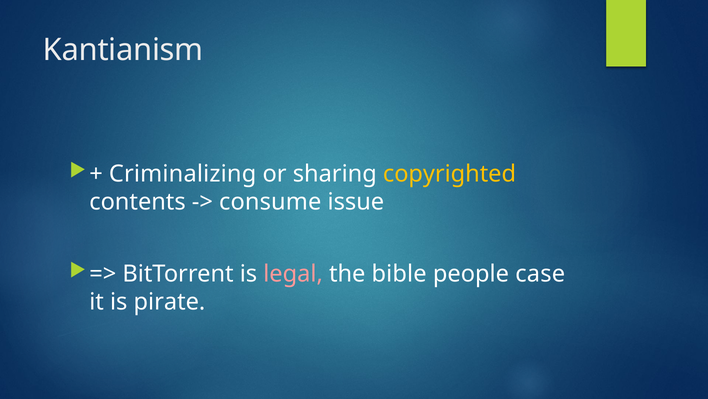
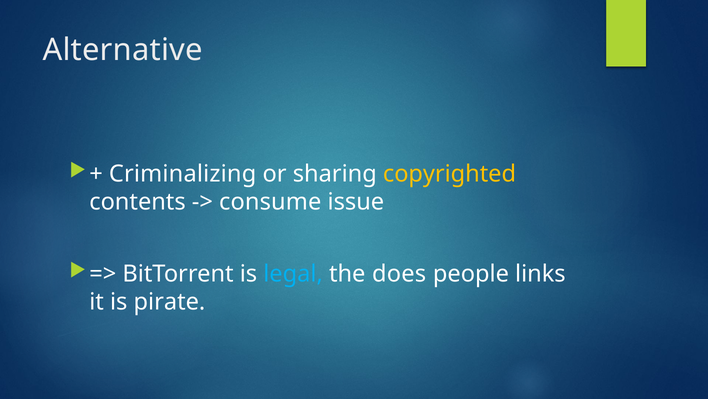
Kantianism: Kantianism -> Alternative
legal colour: pink -> light blue
bible: bible -> does
case: case -> links
